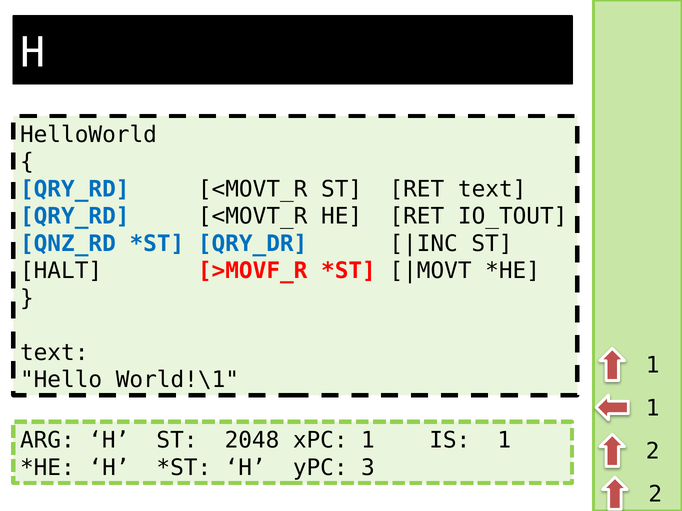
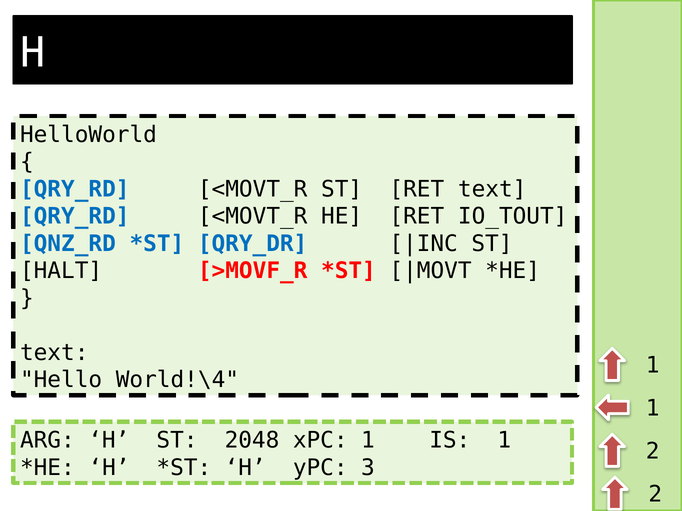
World!\1: World!\1 -> World!\4
